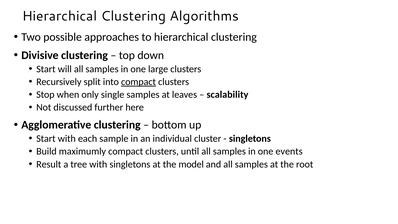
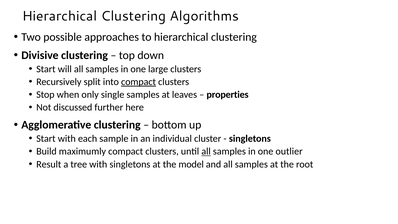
scalability: scalability -> properties
all at (206, 151) underline: none -> present
events: events -> outlier
